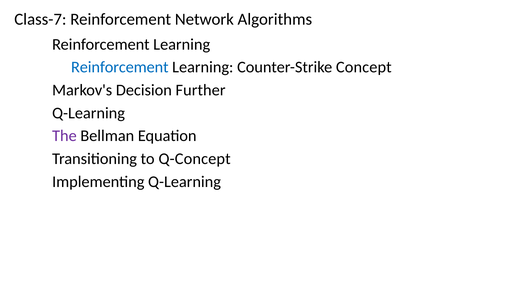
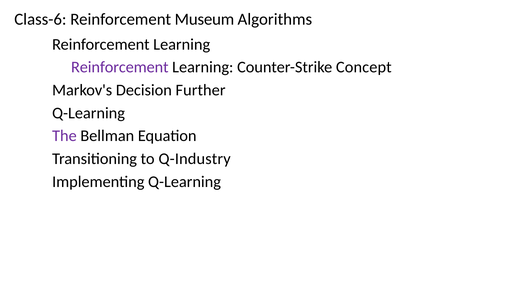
Class-7: Class-7 -> Class-6
Network: Network -> Museum
Reinforcement at (120, 67) colour: blue -> purple
Q-Concept: Q-Concept -> Q-Industry
